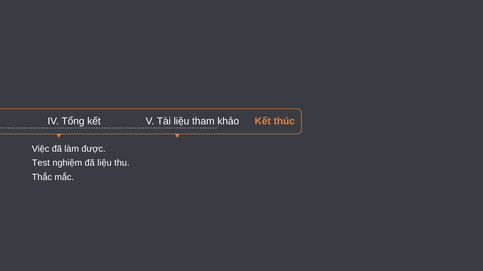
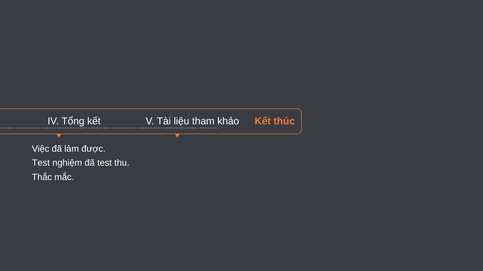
đã liệu: liệu -> test
